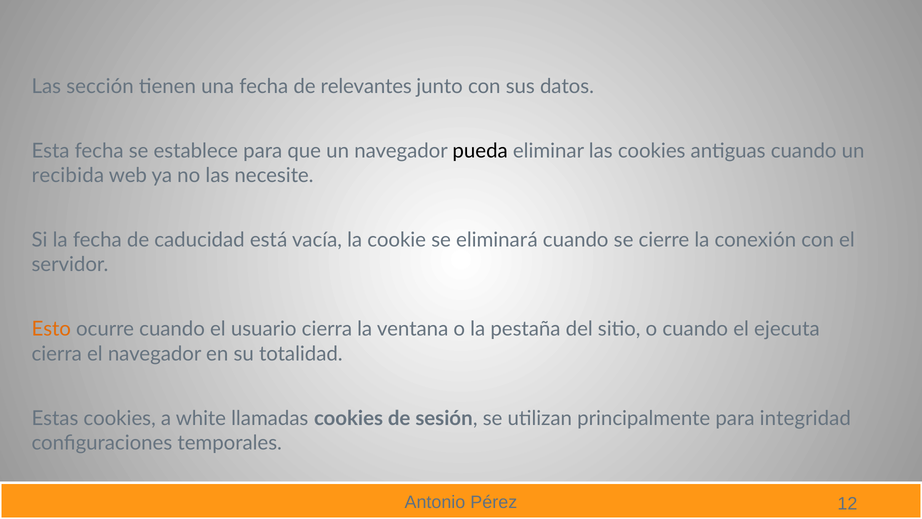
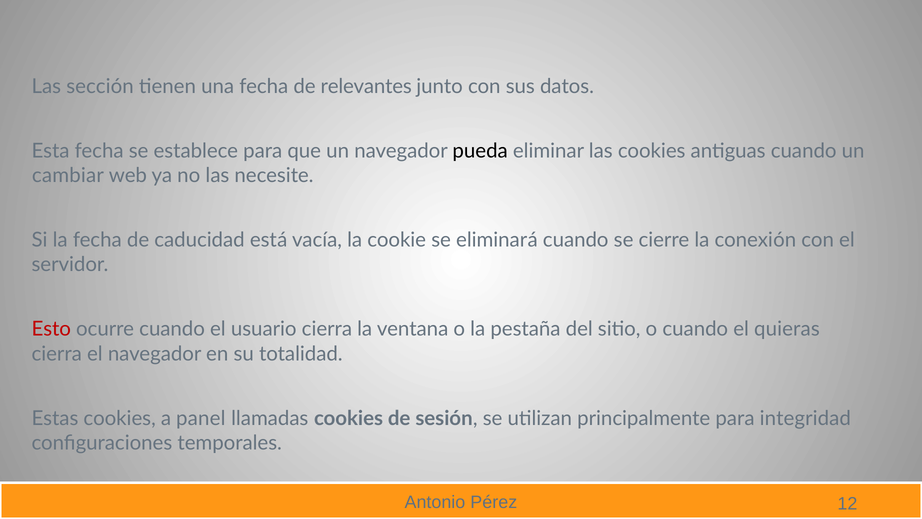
recibida: recibida -> cambiar
Esto colour: orange -> red
ejecuta: ejecuta -> quieras
white: white -> panel
